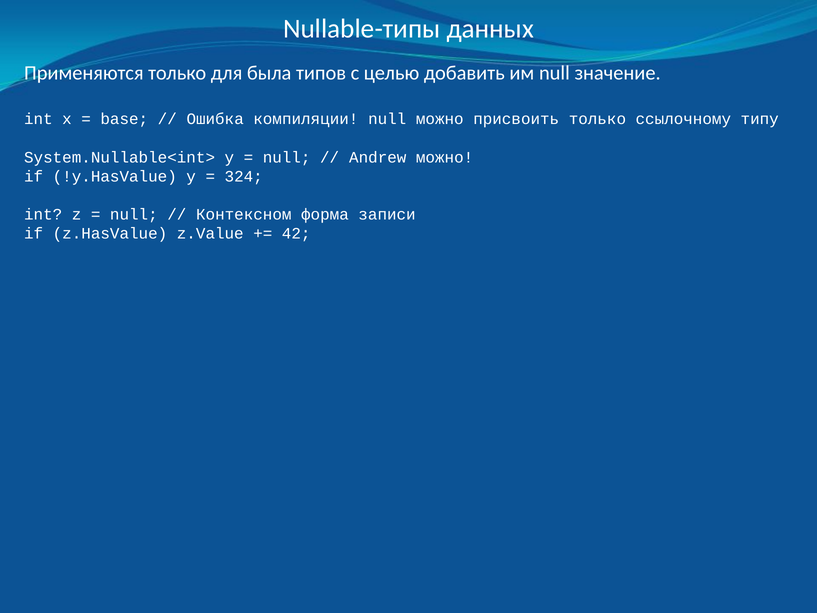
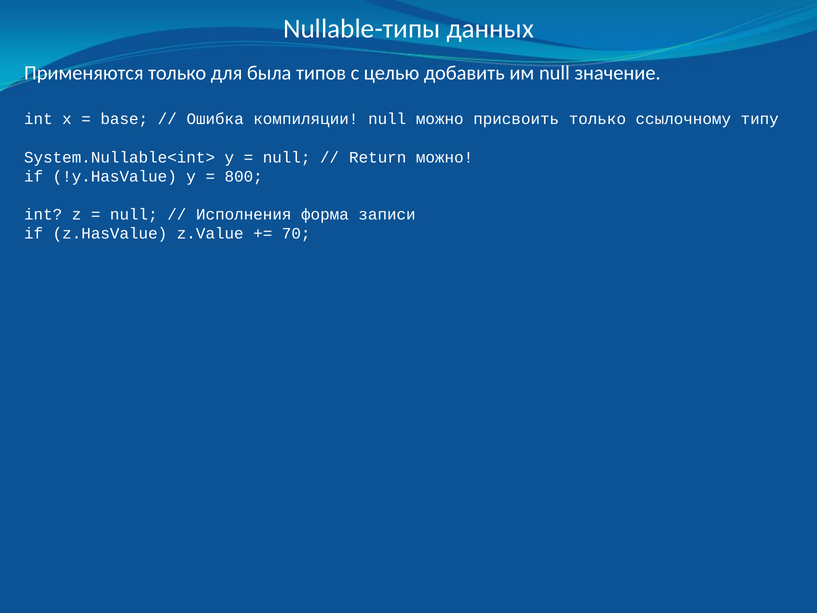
Andrew: Andrew -> Return
324: 324 -> 800
Контексном: Контексном -> Исполнения
42: 42 -> 70
